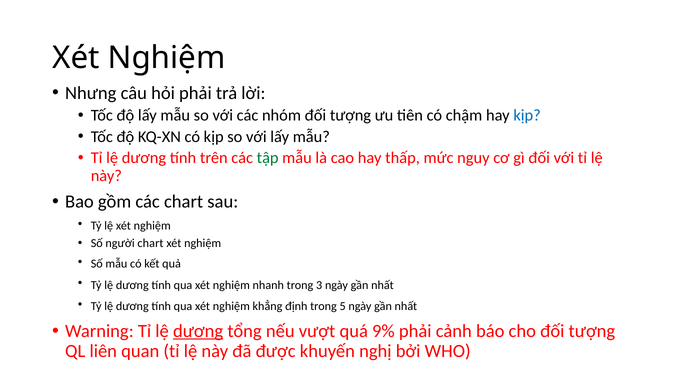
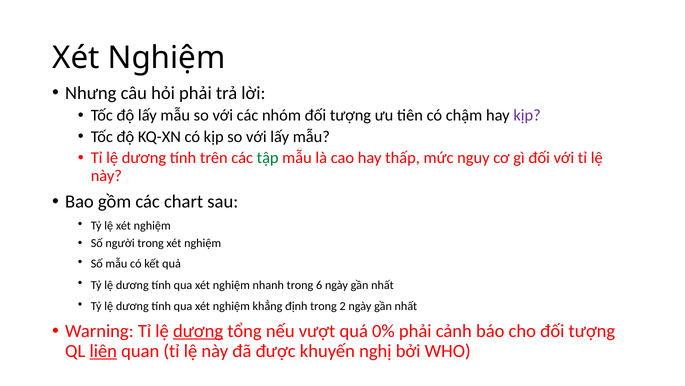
kịp at (527, 115) colour: blue -> purple
người chart: chart -> trong
3: 3 -> 6
5: 5 -> 2
9%: 9% -> 0%
liên underline: none -> present
